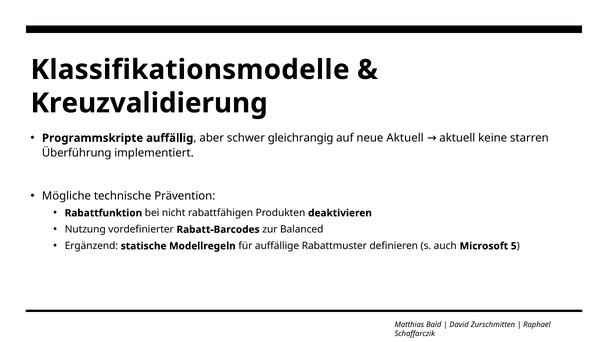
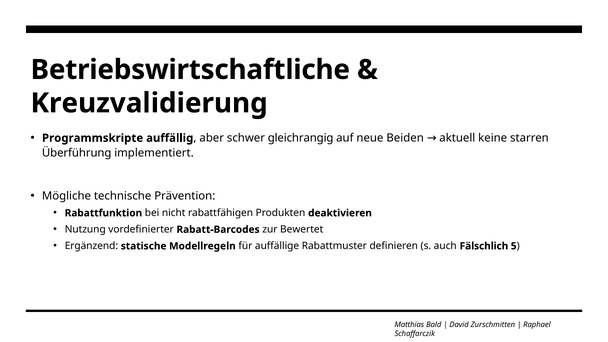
Klassifikationsmodelle: Klassifikationsmodelle -> Betriebswirtschaftliche
neue Aktuell: Aktuell -> Beiden
Balanced: Balanced -> Bewertet
Microsoft: Microsoft -> Fälschlich
